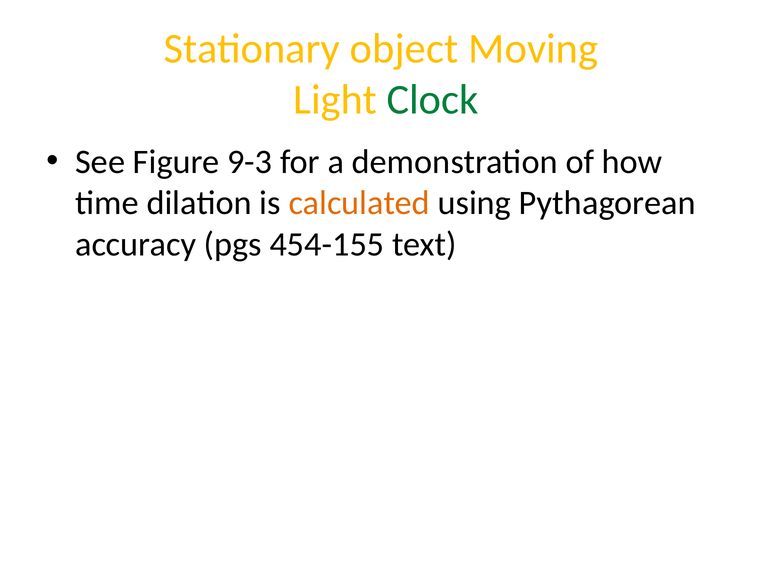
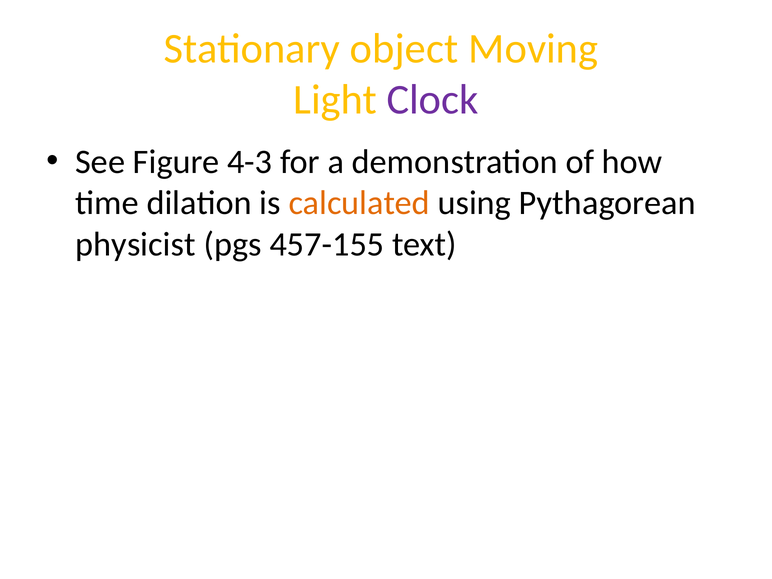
Clock colour: green -> purple
9-3: 9-3 -> 4-3
accuracy: accuracy -> physicist
454-155: 454-155 -> 457-155
